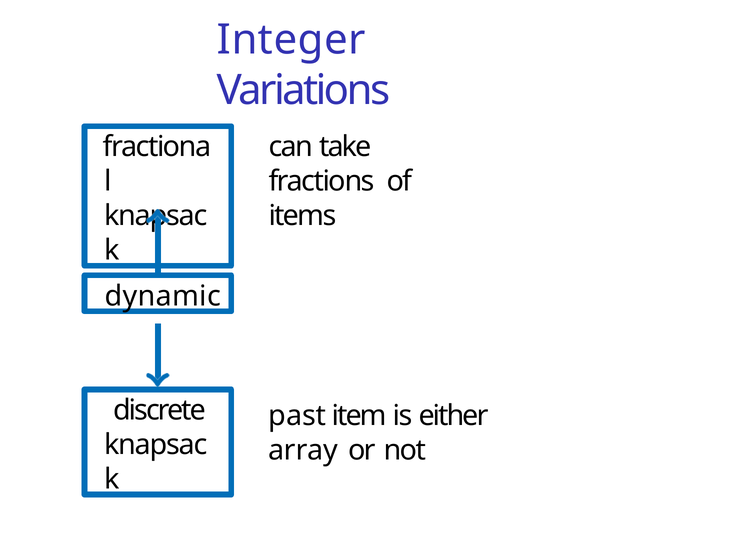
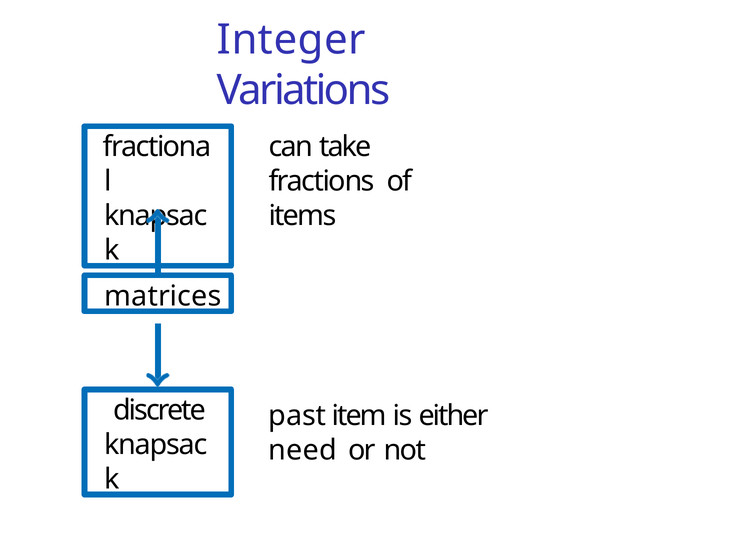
dynamic: dynamic -> matrices
array: array -> need
